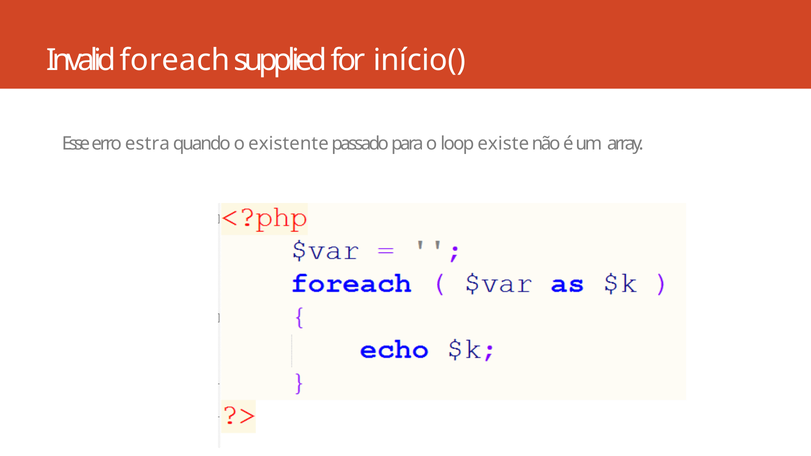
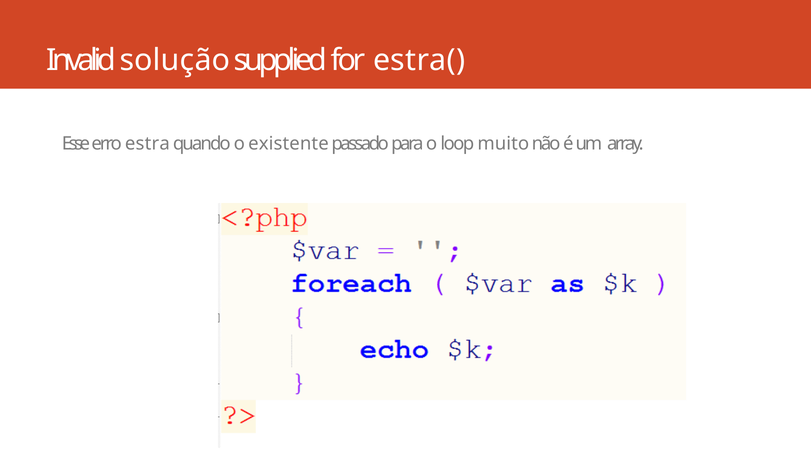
foreach: foreach -> solução
início(: início( -> estra(
existe: existe -> muito
